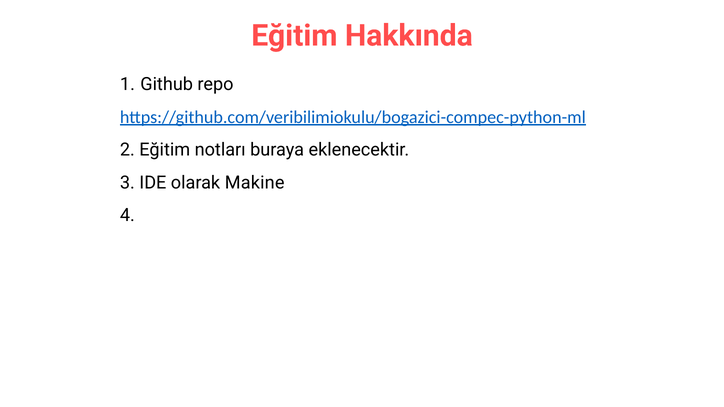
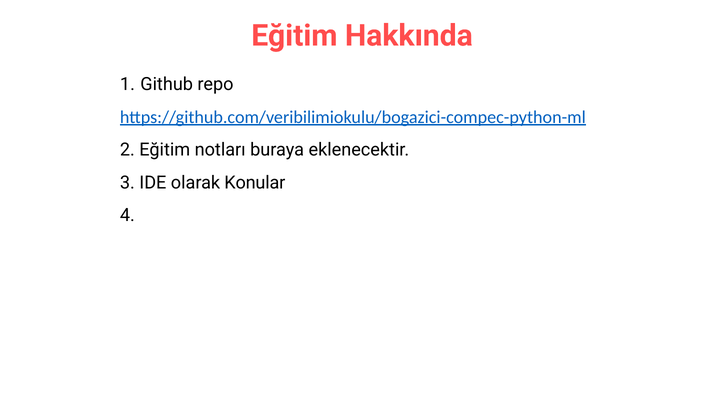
Makine: Makine -> Konular
